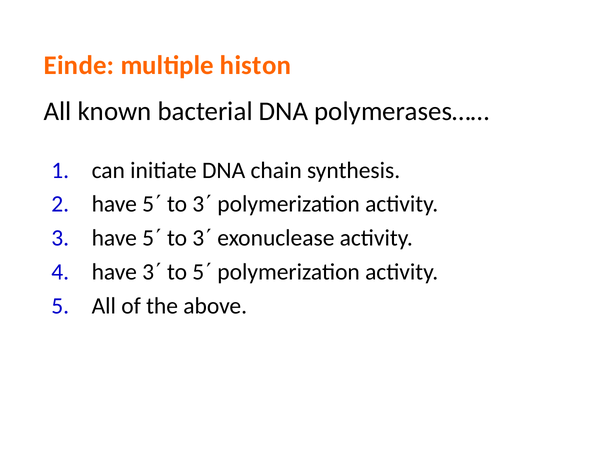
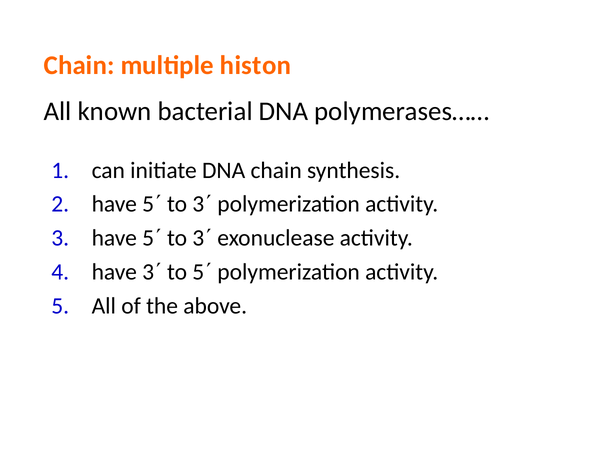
Einde at (79, 65): Einde -> Chain
